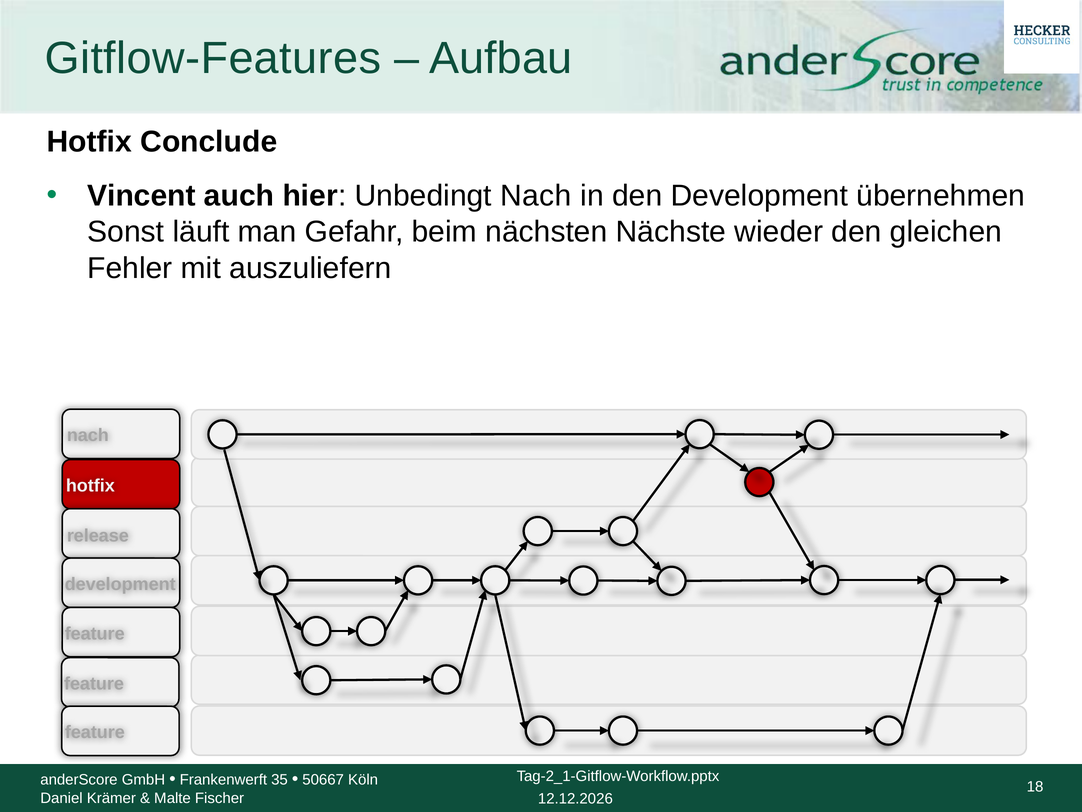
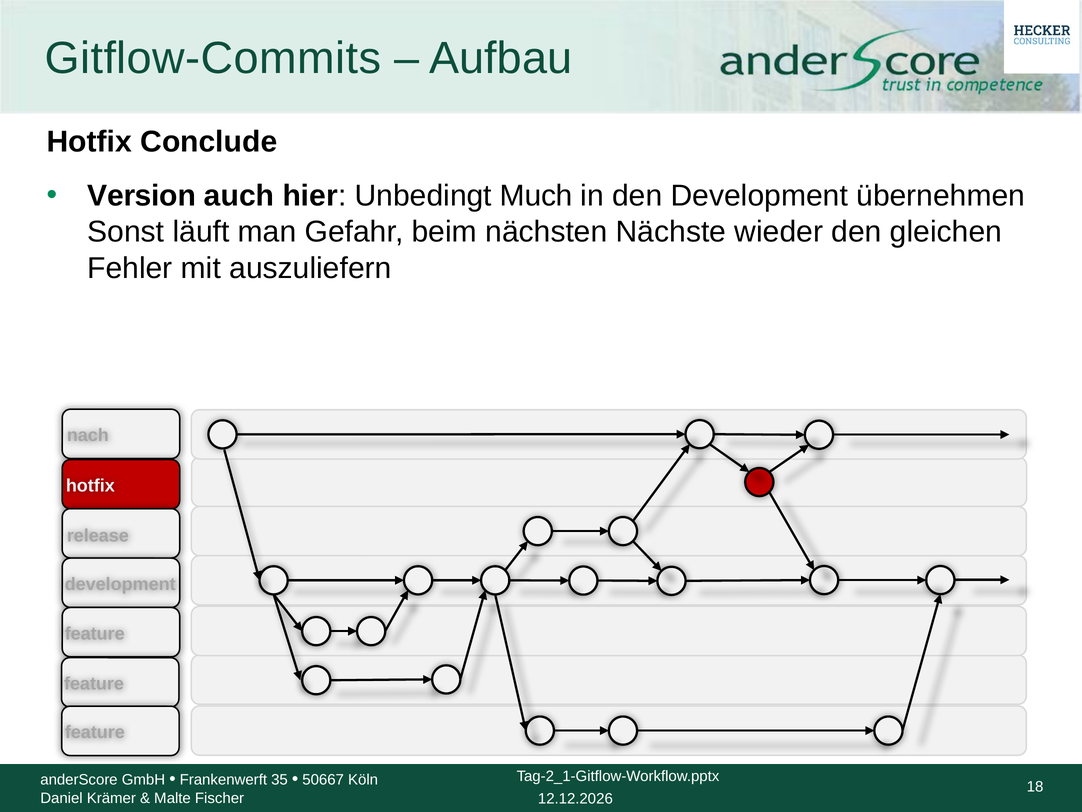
Gitflow-Features: Gitflow-Features -> Gitflow-Commits
Vincent: Vincent -> Version
Unbedingt Nach: Nach -> Much
